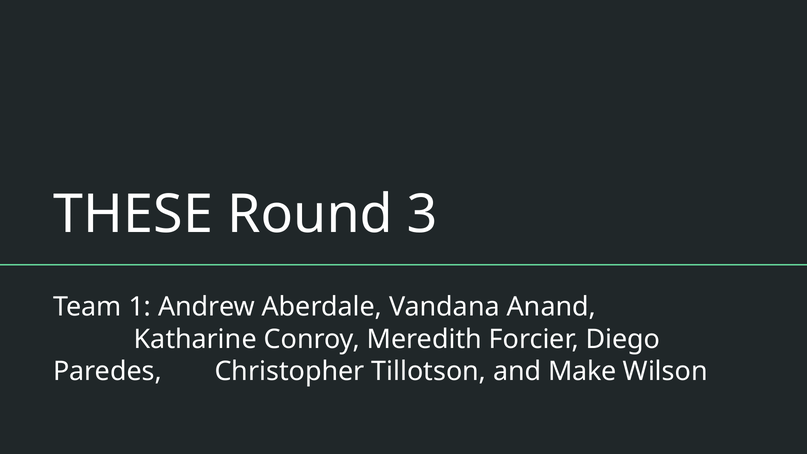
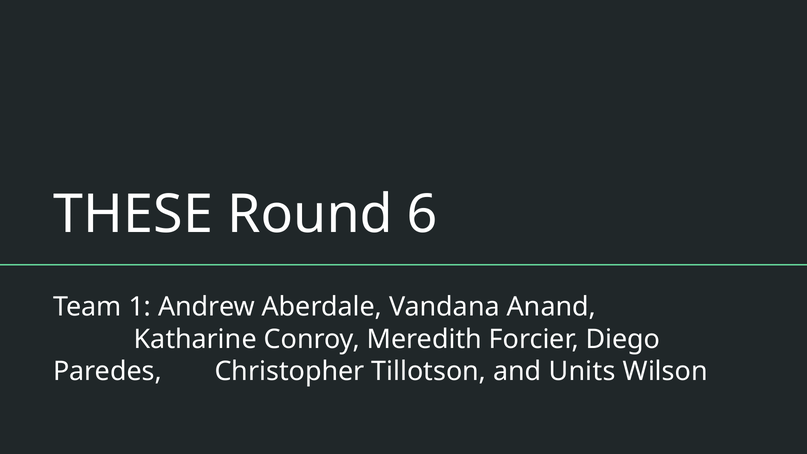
3: 3 -> 6
Make: Make -> Units
